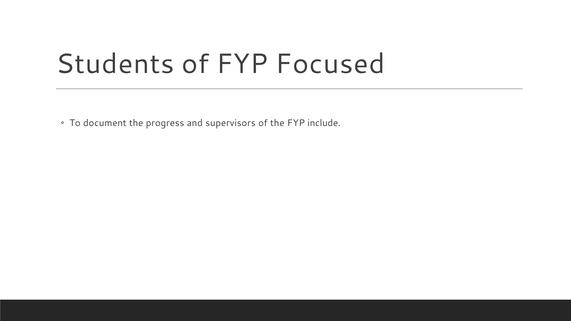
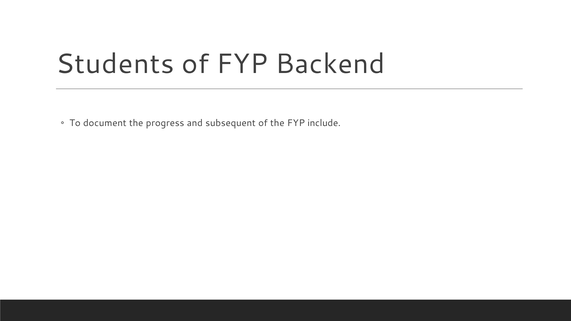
Focused: Focused -> Backend
supervisors: supervisors -> subsequent
